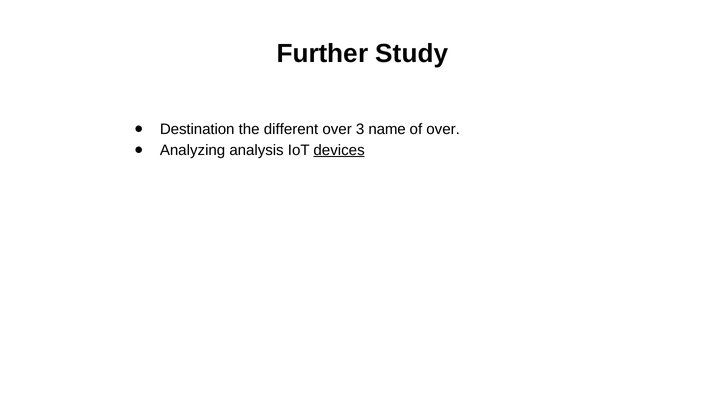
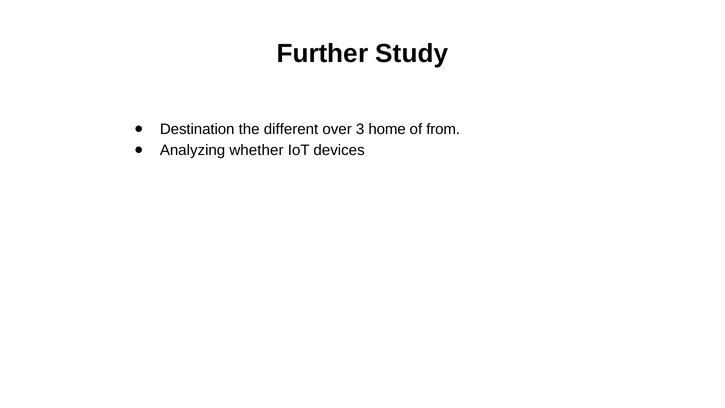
name: name -> home
of over: over -> from
analysis: analysis -> whether
devices underline: present -> none
